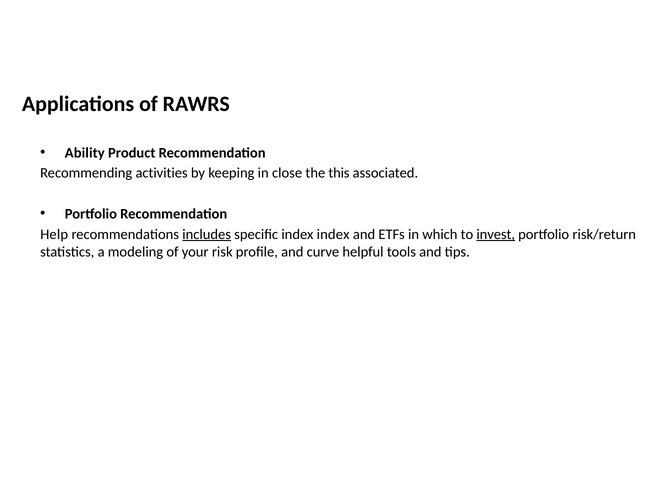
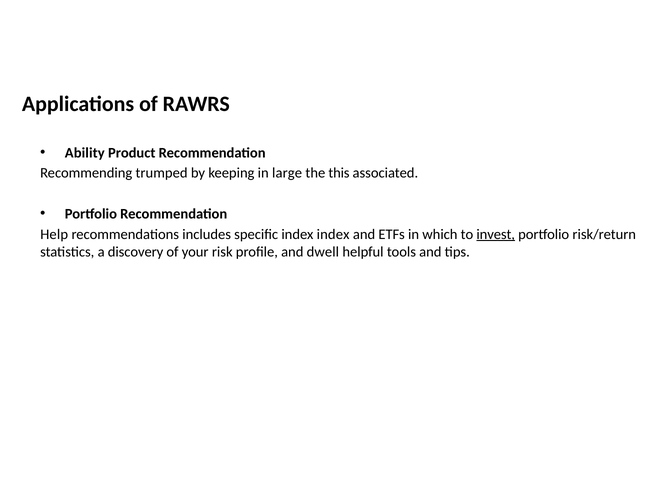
activities: activities -> trumped
close: close -> large
includes underline: present -> none
modeling: modeling -> discovery
curve: curve -> dwell
